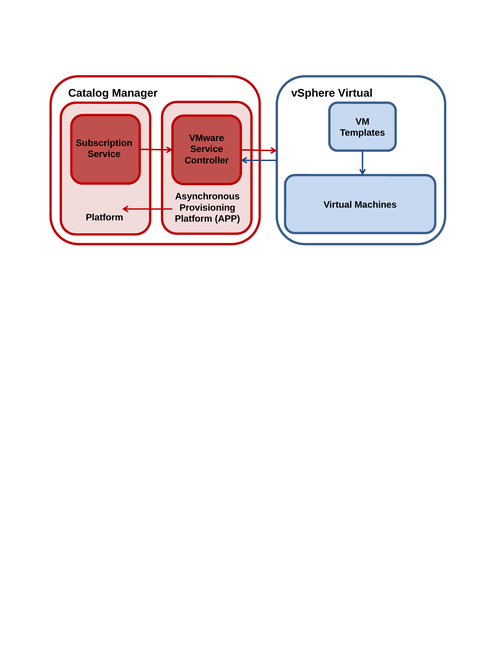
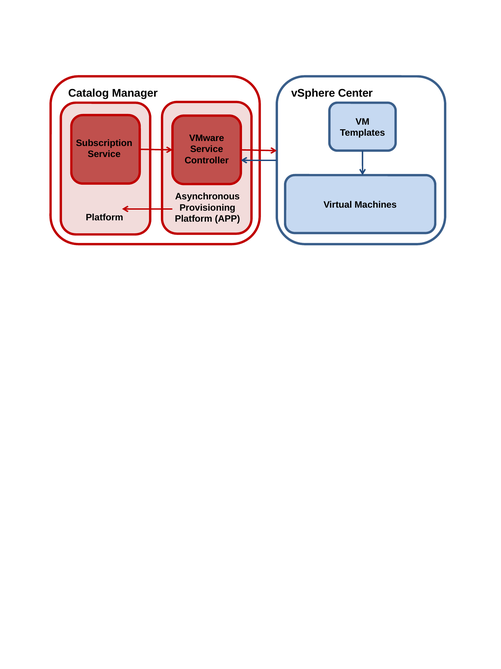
vSphere Virtual: Virtual -> Center
